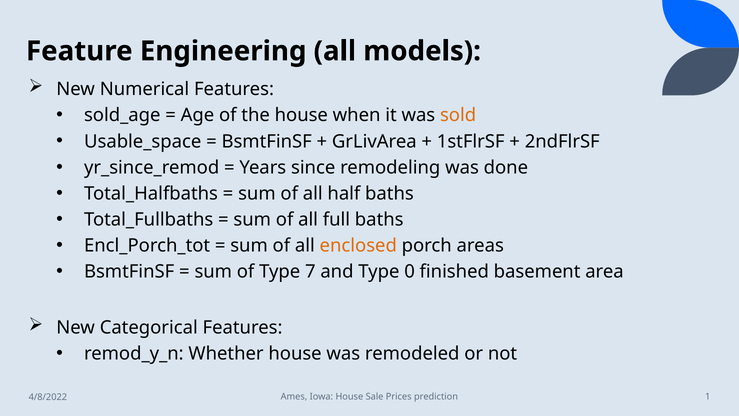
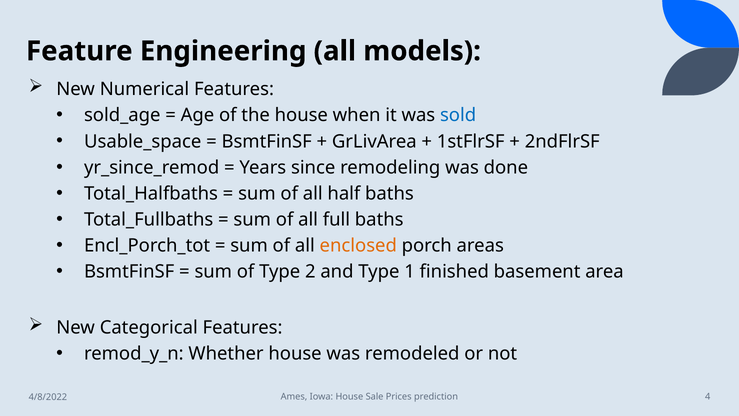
sold colour: orange -> blue
7: 7 -> 2
0: 0 -> 1
1: 1 -> 4
